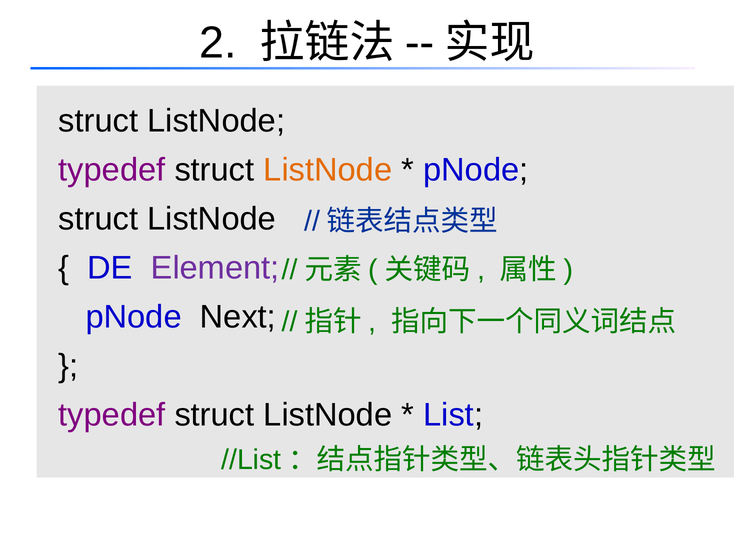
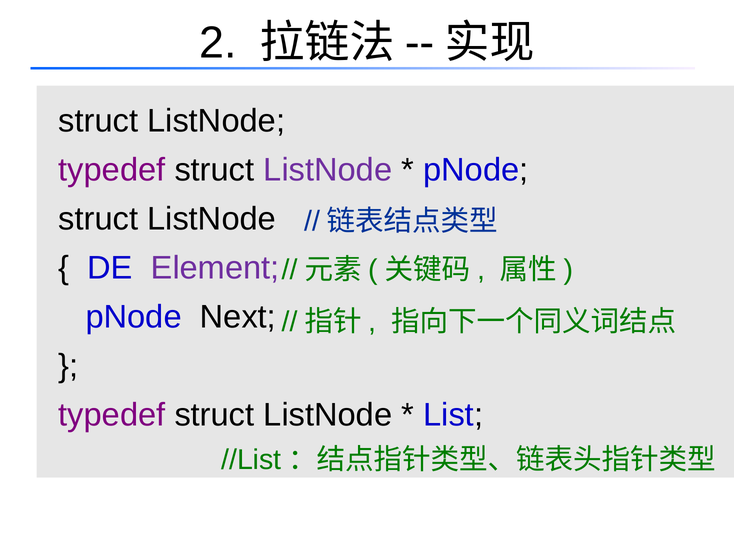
ListNode at (328, 170) colour: orange -> purple
